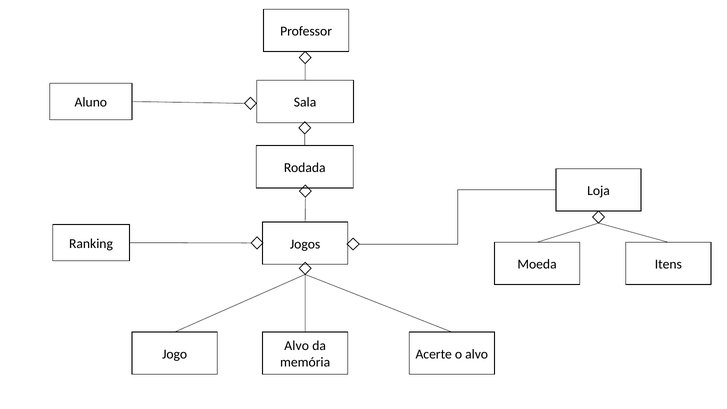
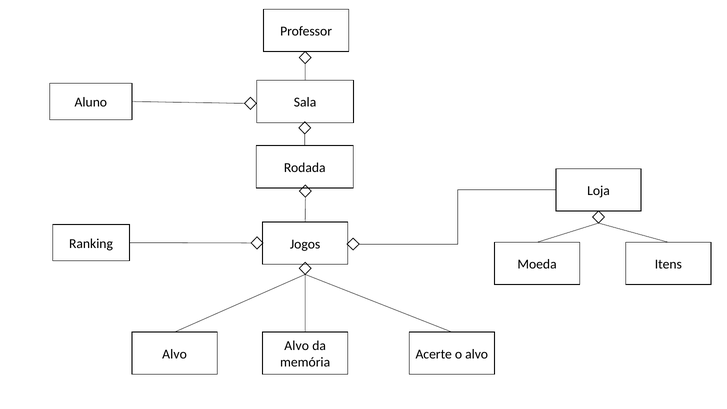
Jogo at (175, 354): Jogo -> Alvo
